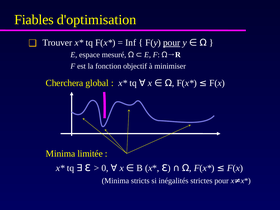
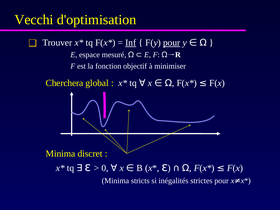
Fiables: Fiables -> Vecchi
Inf underline: none -> present
limitée: limitée -> discret
